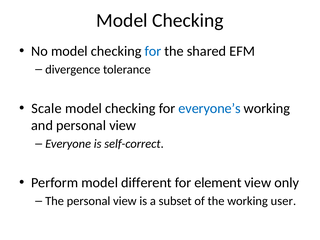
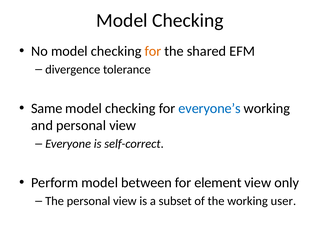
for at (153, 51) colour: blue -> orange
Scale: Scale -> Same
different: different -> between
